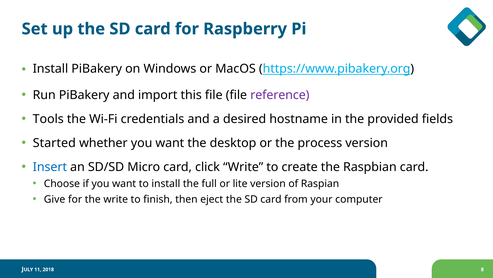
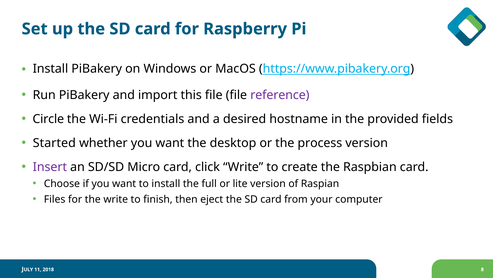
Tools: Tools -> Circle
Insert colour: blue -> purple
Give: Give -> Files
